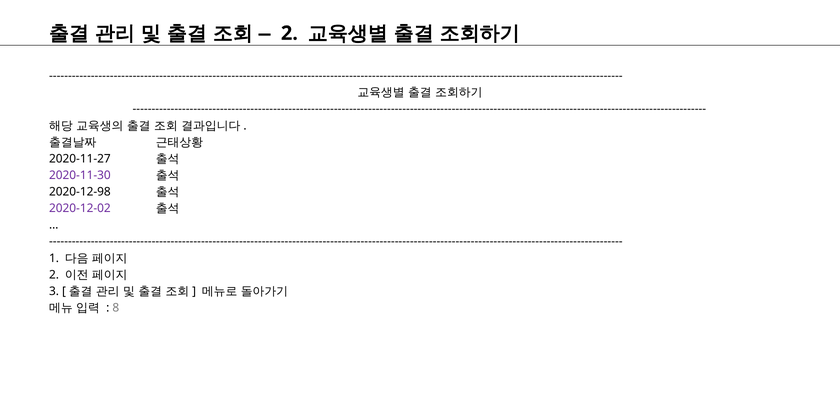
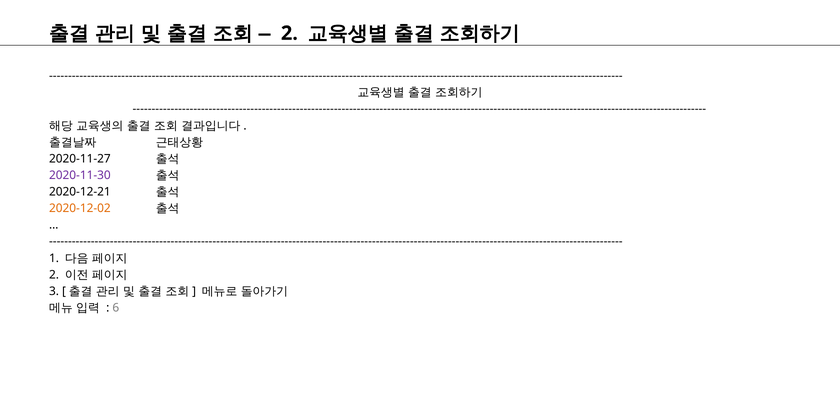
2020-12-98: 2020-12-98 -> 2020-12-21
2020-12-02 colour: purple -> orange
8: 8 -> 6
